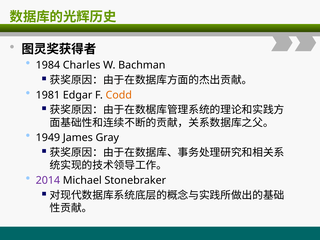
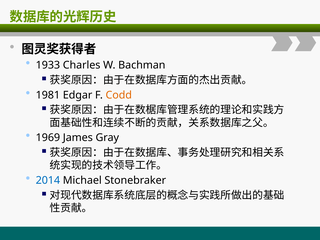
1984: 1984 -> 1933
1949: 1949 -> 1969
2014 colour: purple -> blue
